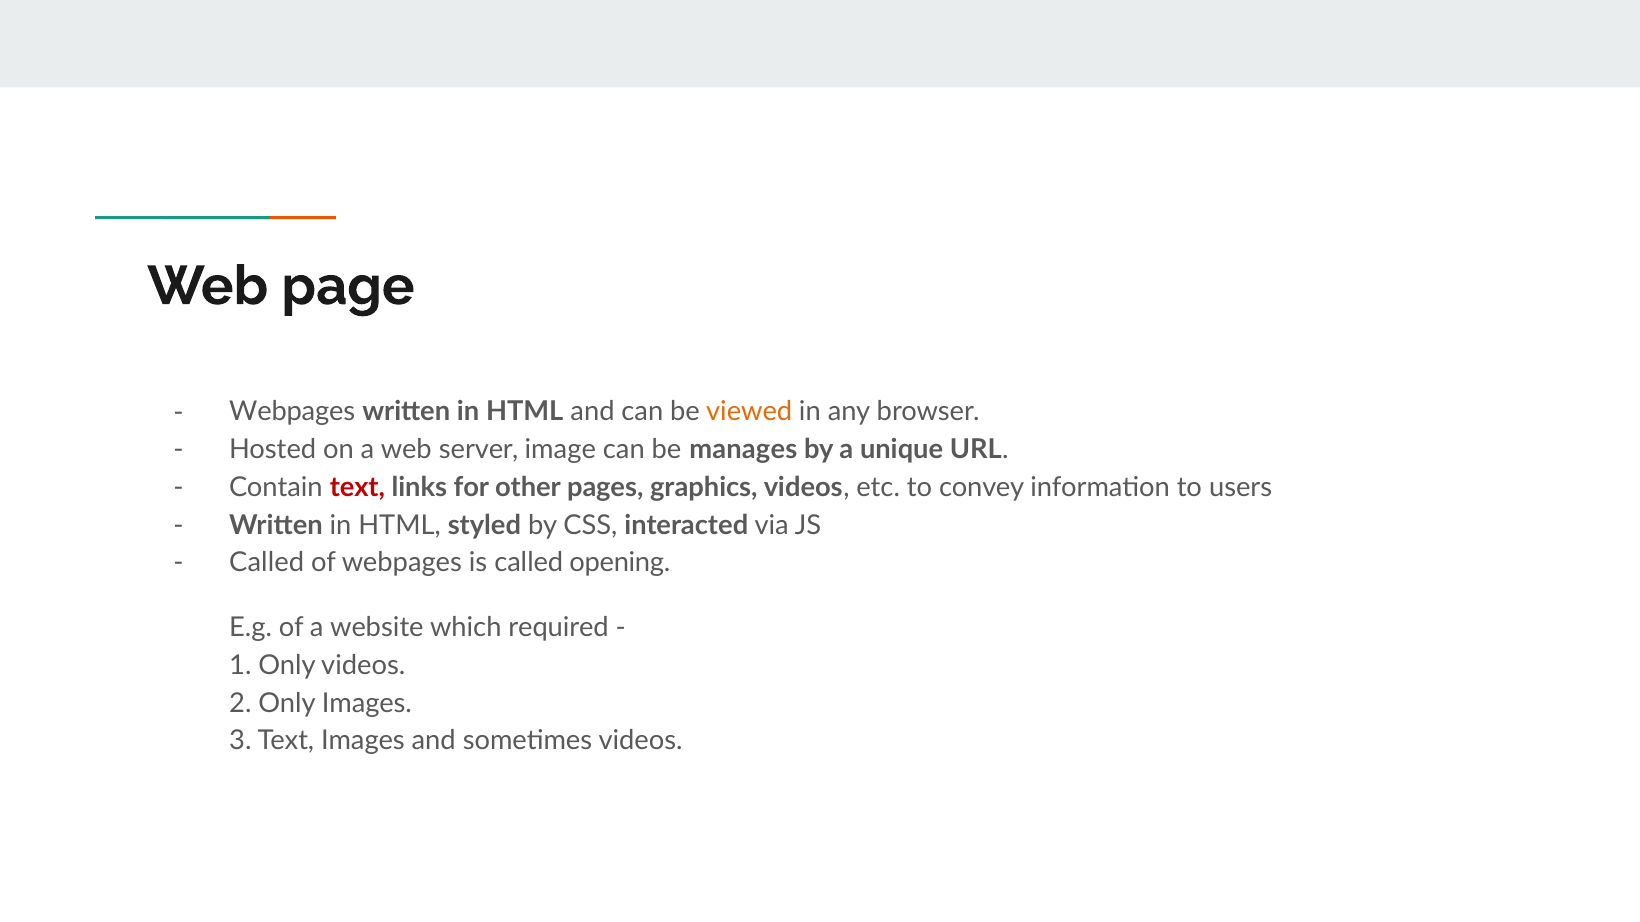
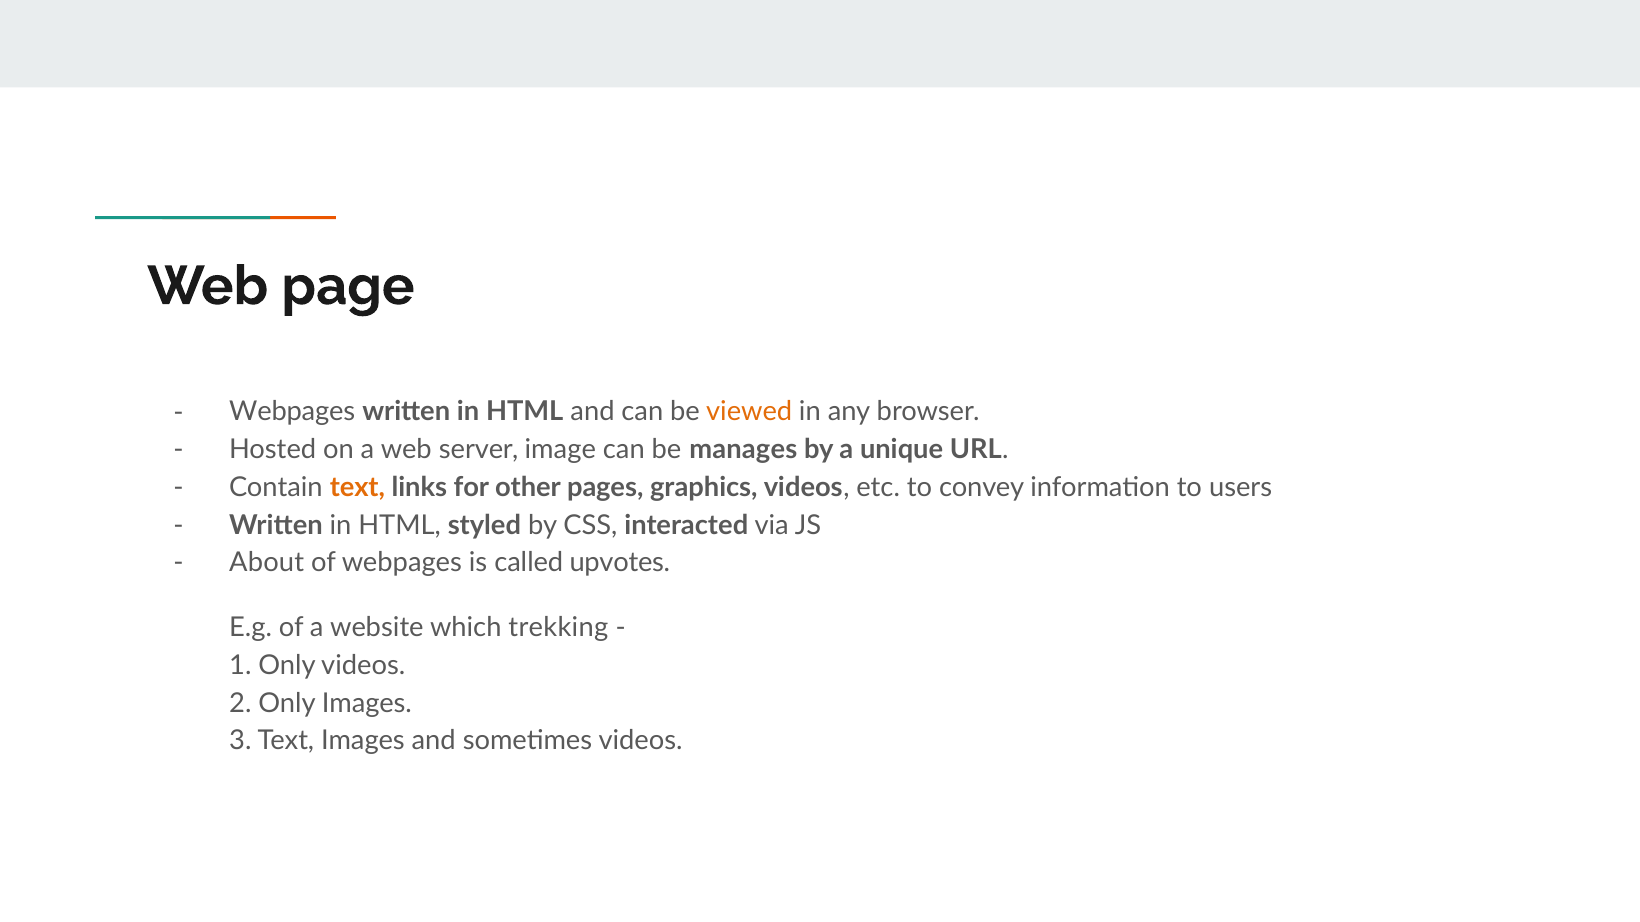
text at (357, 488) colour: red -> orange
Called at (267, 563): Called -> About
opening: opening -> upvotes
required: required -> trekking
